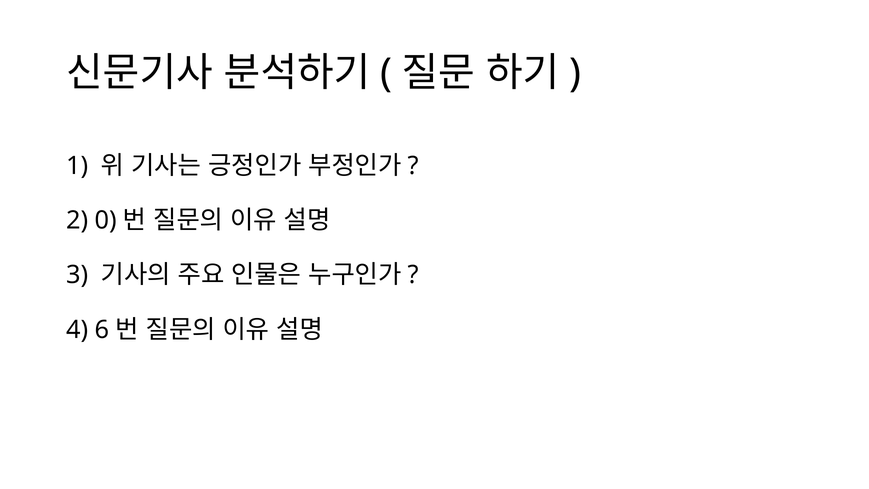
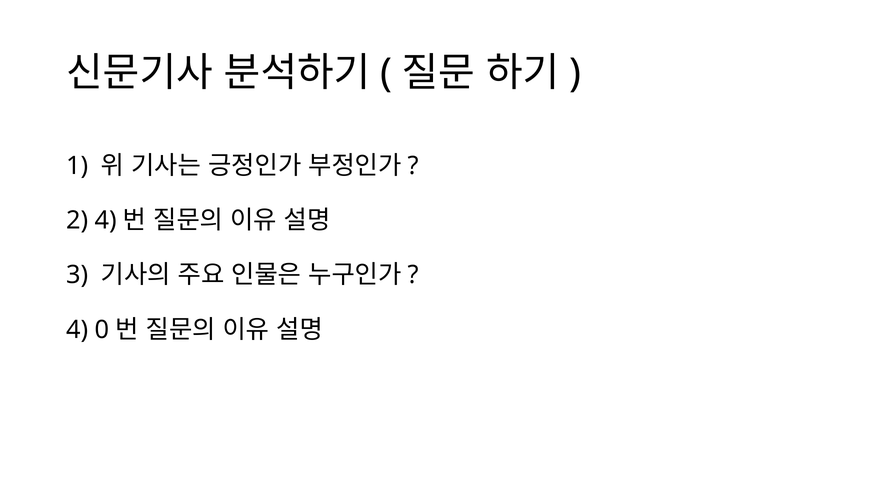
2 0: 0 -> 4
6: 6 -> 0
